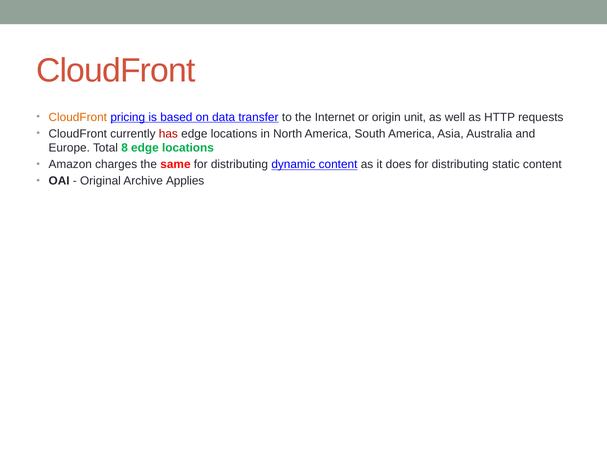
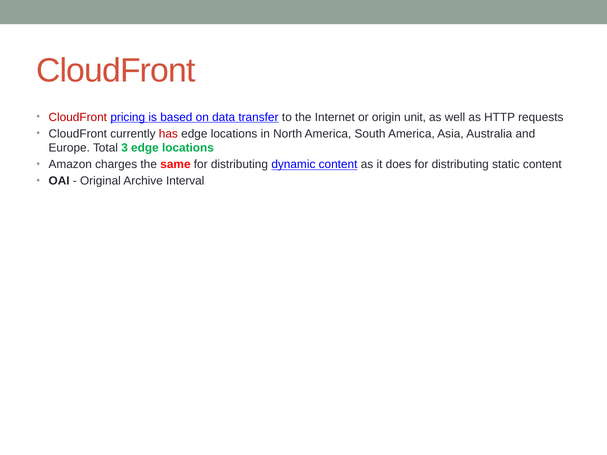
CloudFront at (78, 117) colour: orange -> red
8: 8 -> 3
Applies: Applies -> Interval
